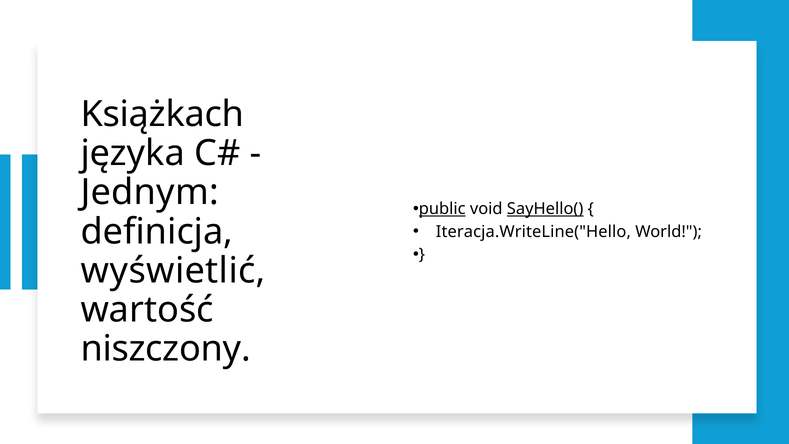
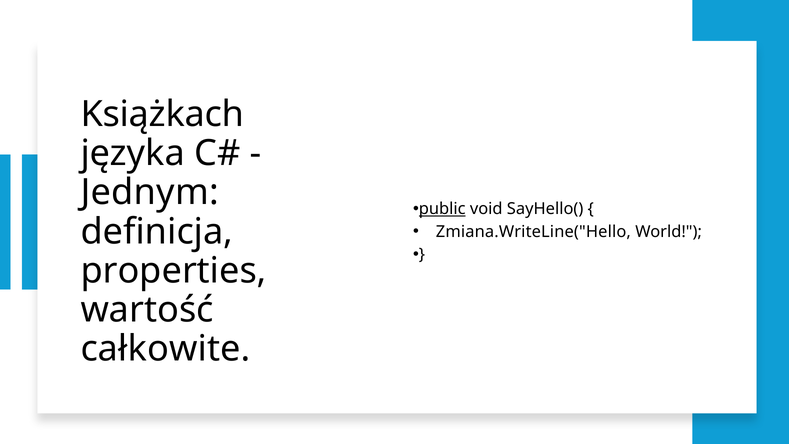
SayHello( underline: present -> none
Iteracja.WriteLine("Hello: Iteracja.WriteLine("Hello -> Zmiana.WriteLine("Hello
wyświetlić: wyświetlić -> properties
niszczony: niszczony -> całkowite
